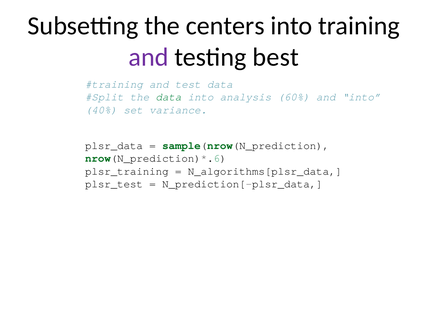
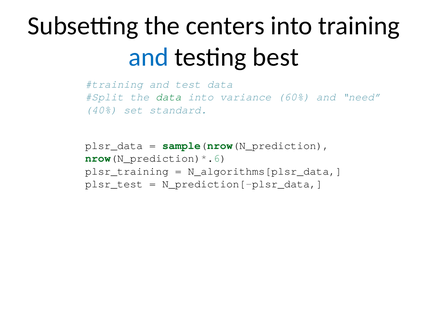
and at (148, 57) colour: purple -> blue
analysis: analysis -> variance
and into: into -> need
variance: variance -> standard
